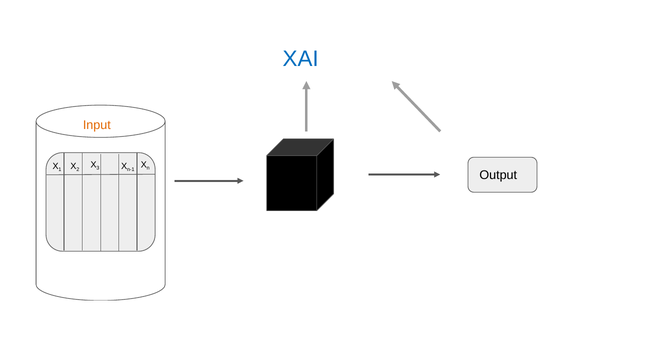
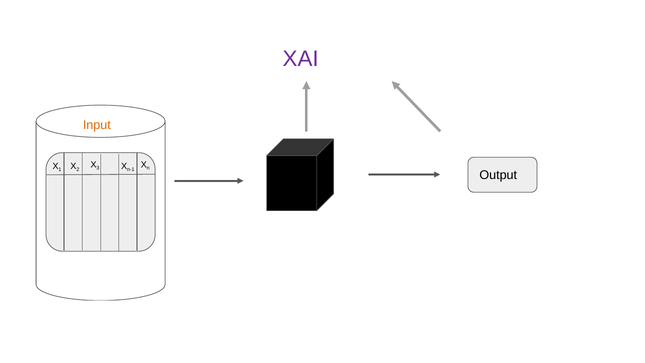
XAI colour: blue -> purple
